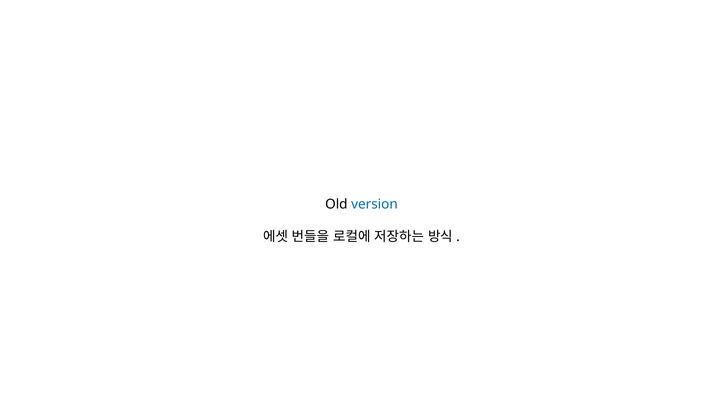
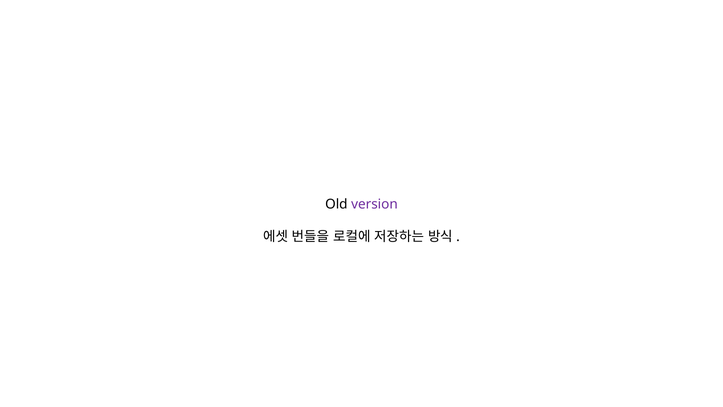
version colour: blue -> purple
